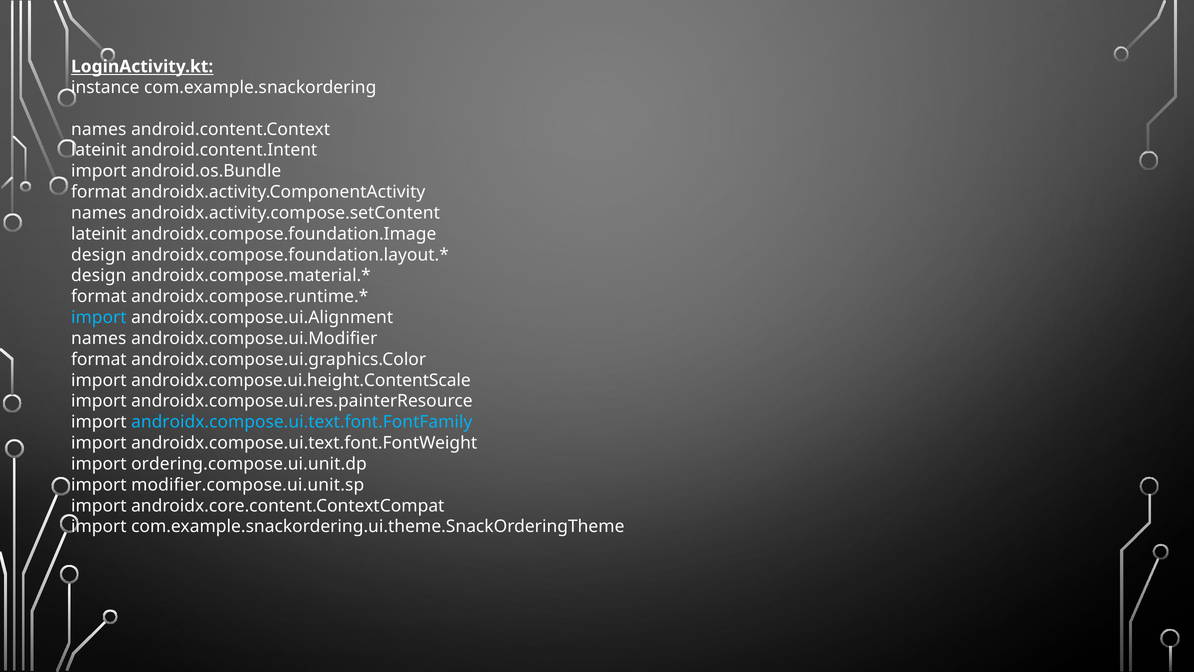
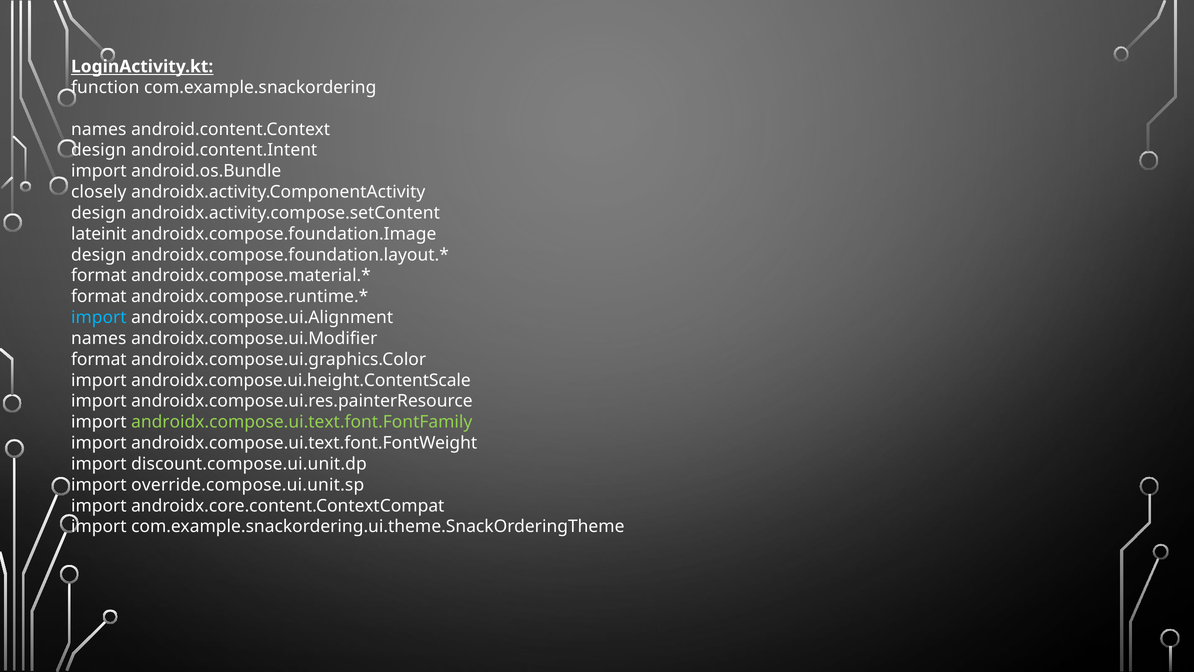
instance: instance -> function
lateinit at (99, 150): lateinit -> design
format at (99, 192): format -> closely
names at (99, 213): names -> design
design at (99, 276): design -> format
androidx.compose.ui.text.font.FontFamily colour: light blue -> light green
ordering.compose.ui.unit.dp: ordering.compose.ui.unit.dp -> discount.compose.ui.unit.dp
modifier.compose.ui.unit.sp: modifier.compose.ui.unit.sp -> override.compose.ui.unit.sp
